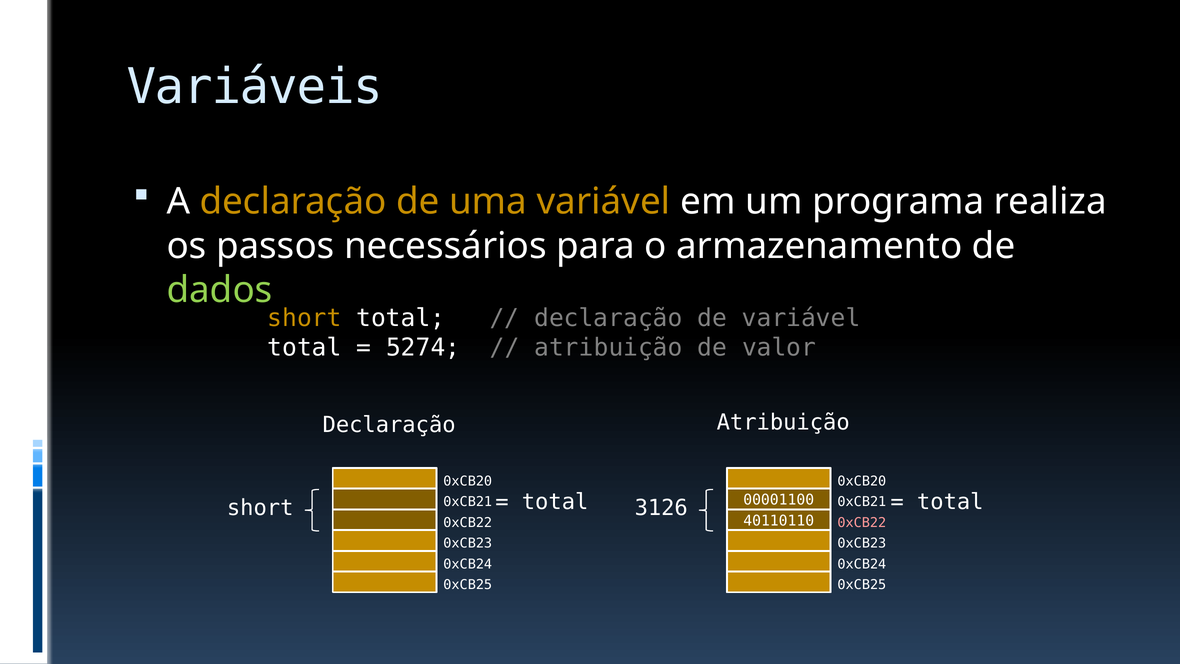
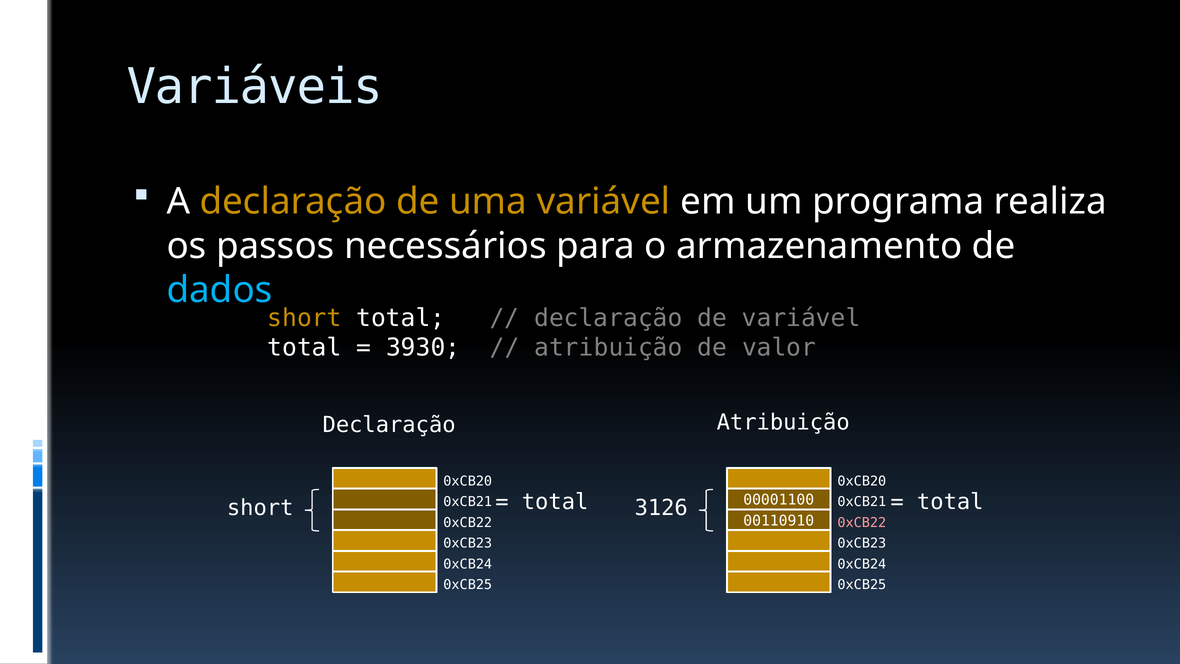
dados colour: light green -> light blue
5274: 5274 -> 3930
40110110: 40110110 -> 00110910
